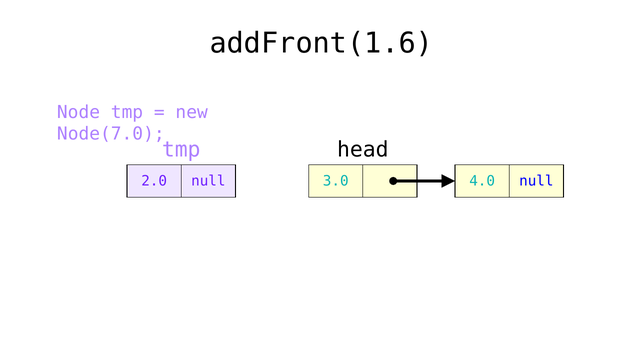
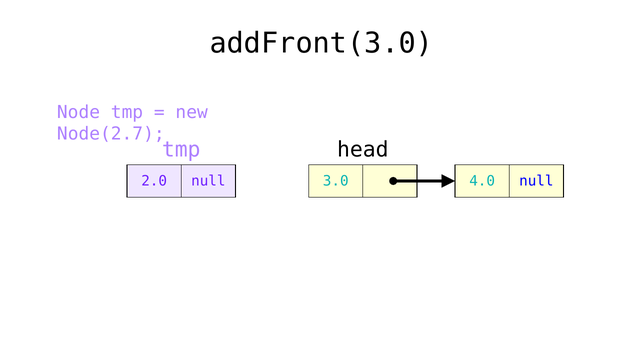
addFront(1.6: addFront(1.6 -> addFront(3.0
Node(7.0: Node(7.0 -> Node(2.7
